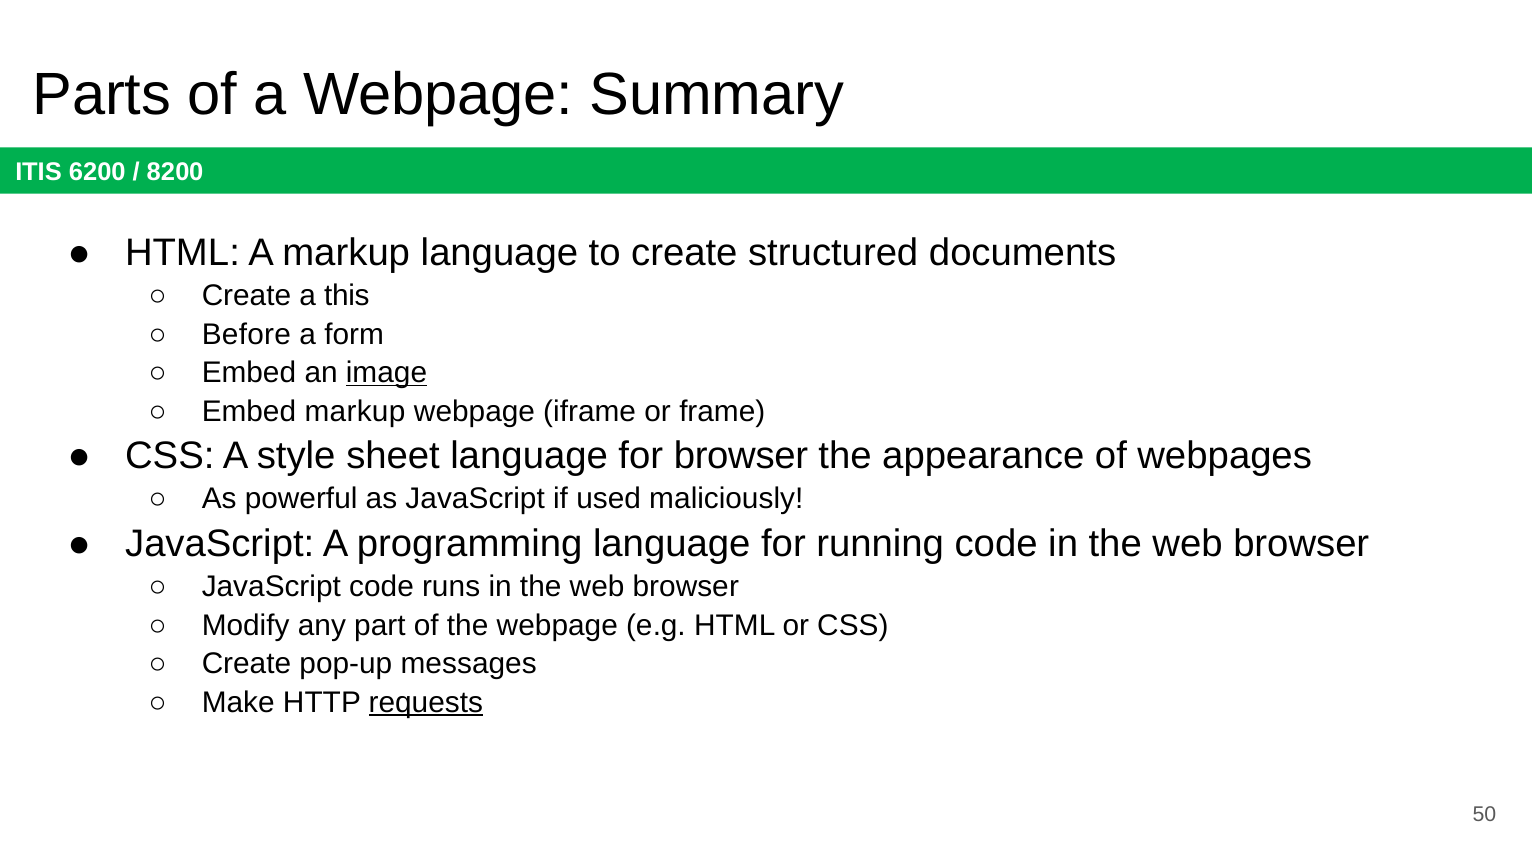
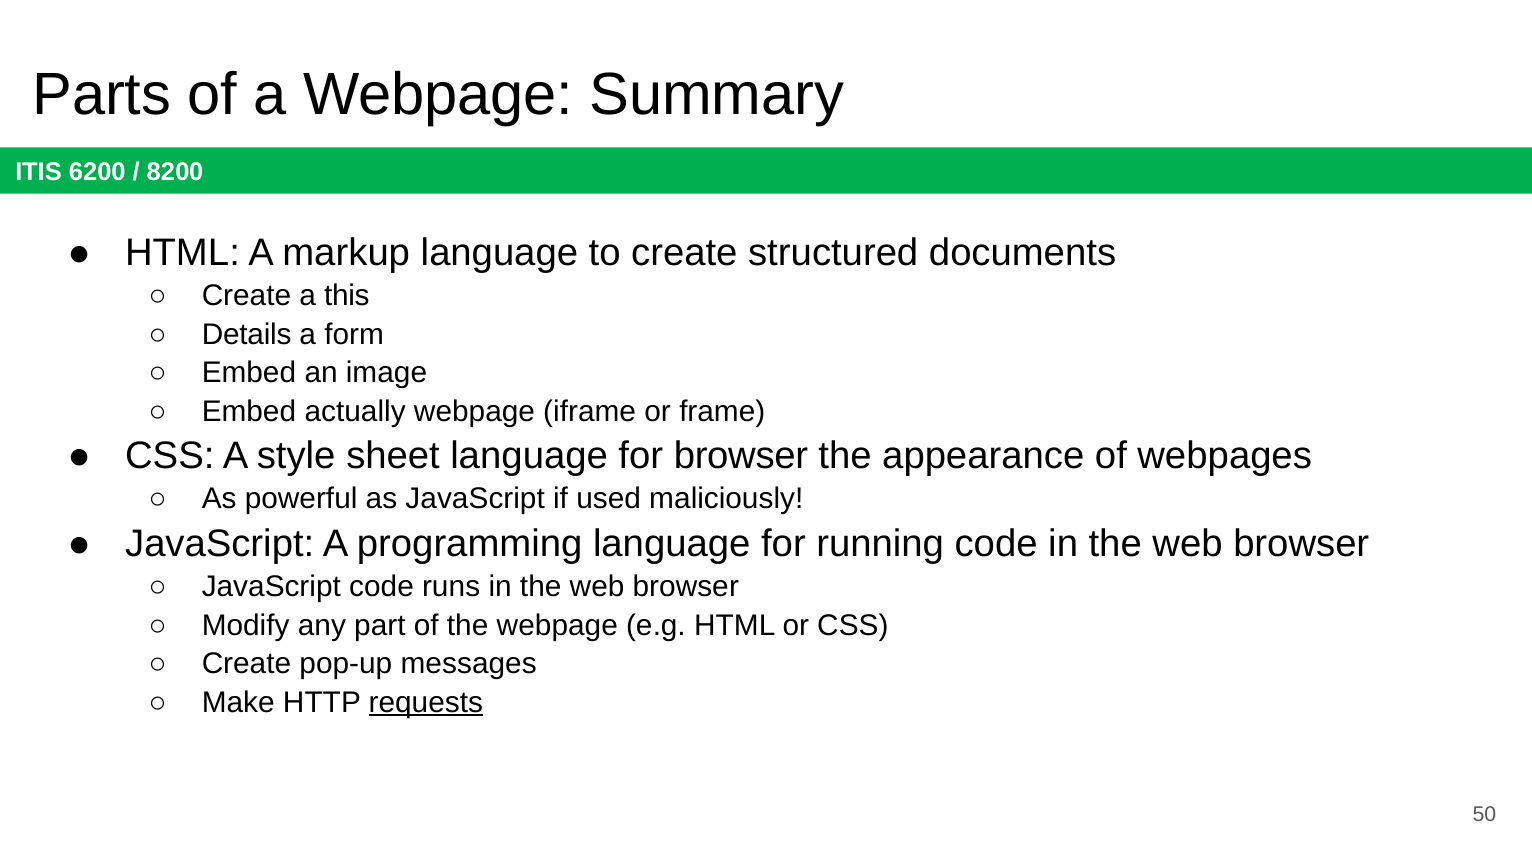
Before: Before -> Details
image underline: present -> none
Embed markup: markup -> actually
